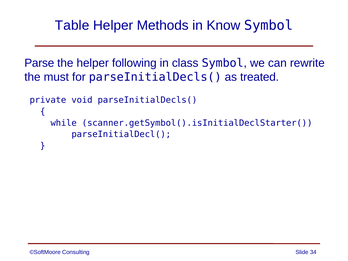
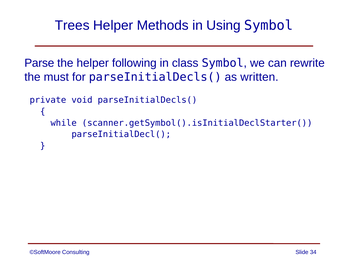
Table: Table -> Trees
Know: Know -> Using
treated: treated -> written
